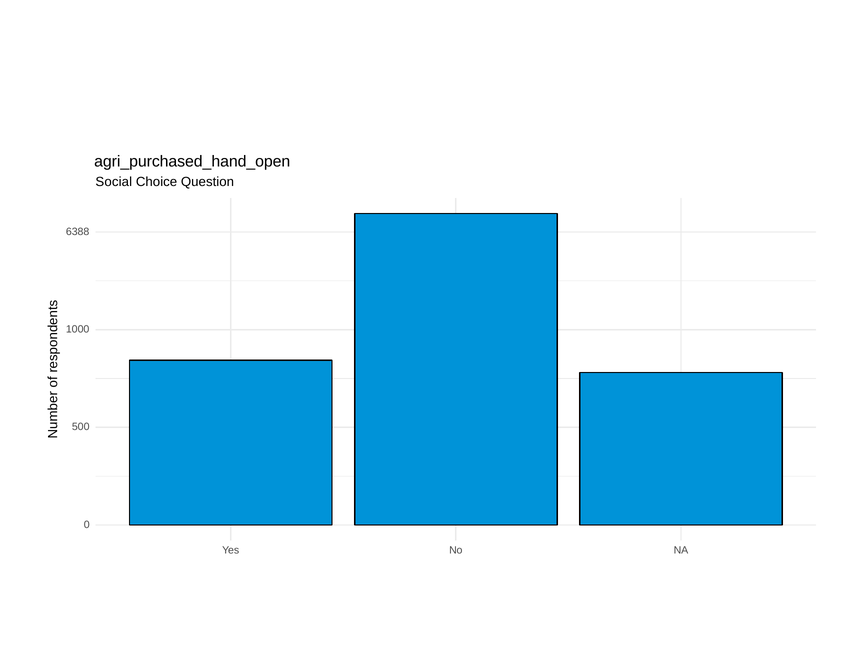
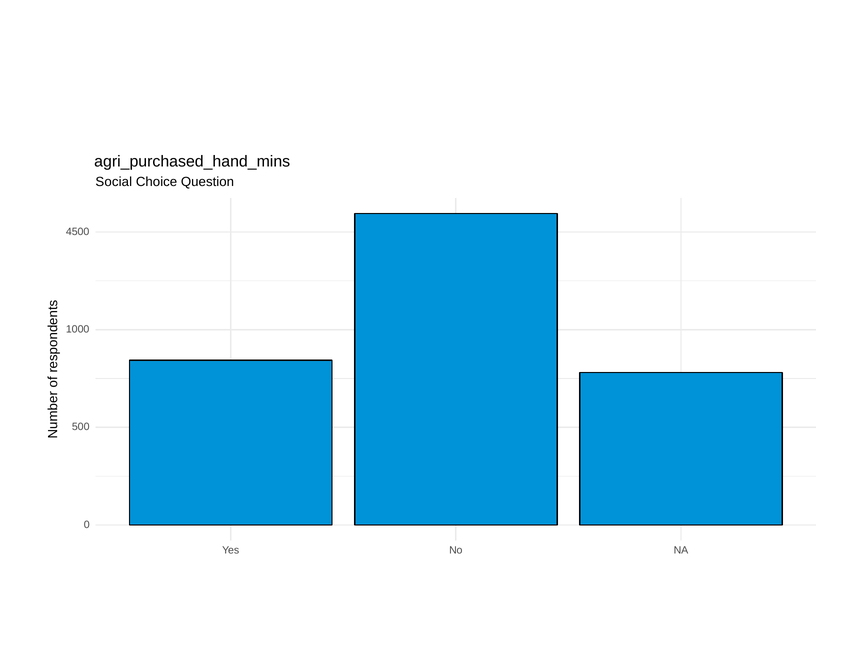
agri_purchased_hand_open: agri_purchased_hand_open -> agri_purchased_hand_mins
6388: 6388 -> 4500
